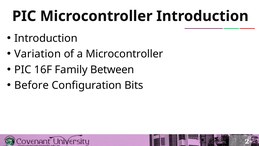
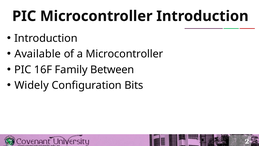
Variation: Variation -> Available
Before: Before -> Widely
